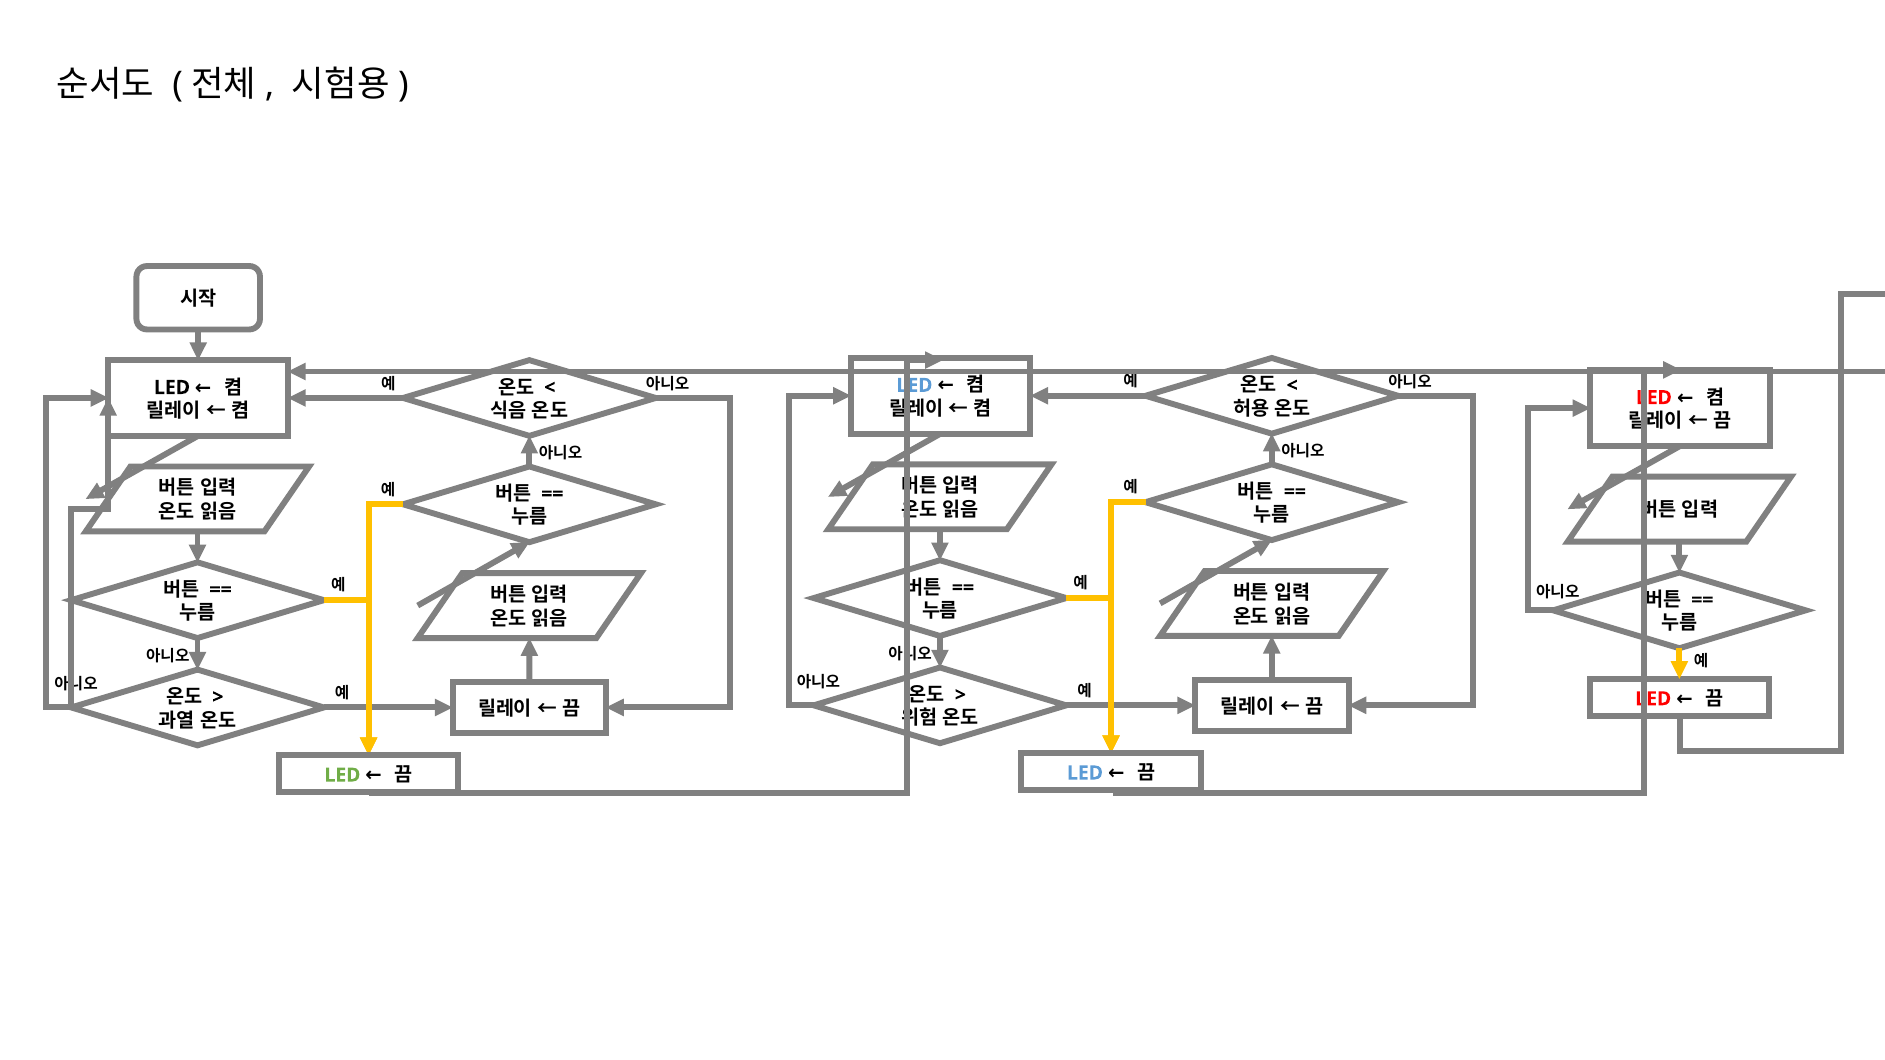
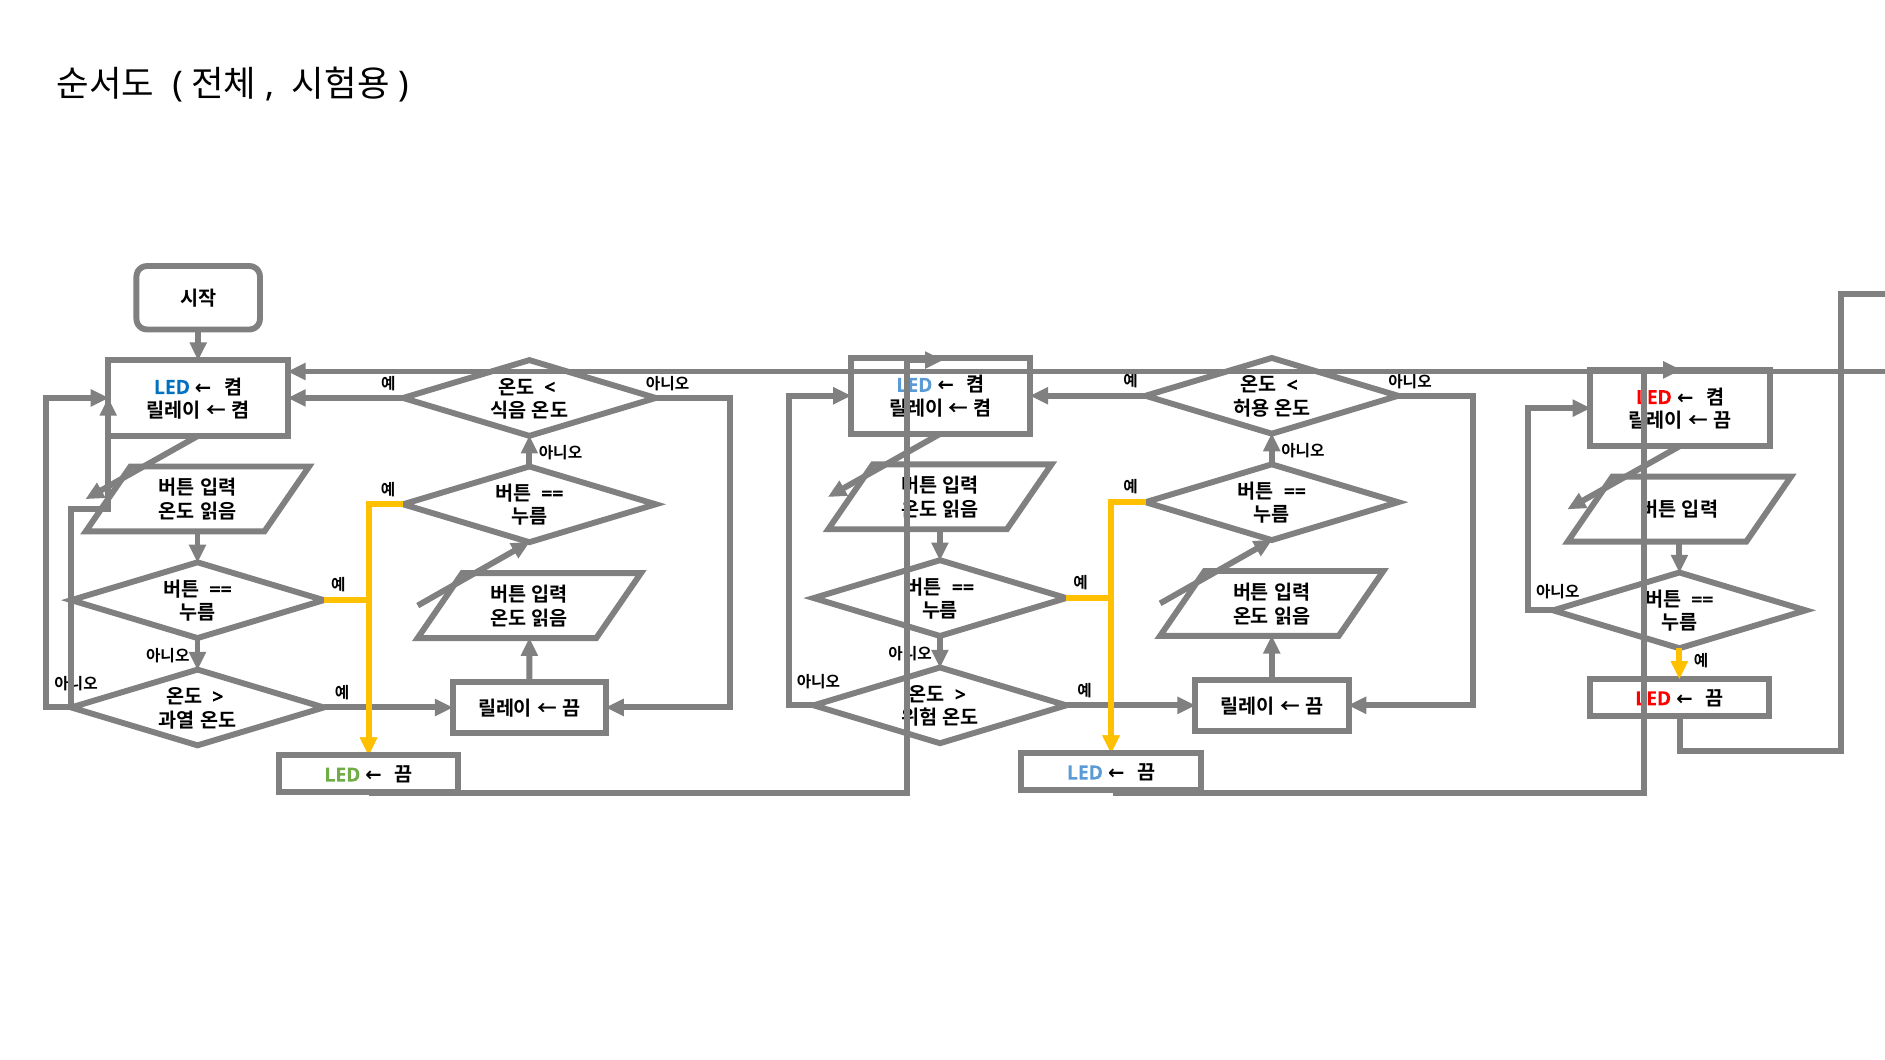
LED at (172, 388) colour: black -> blue
